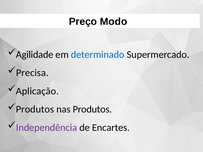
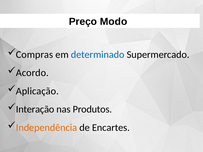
Agilidade: Agilidade -> Compras
Precisa: Precisa -> Acordo
Produtos at (35, 109): Produtos -> Interação
Independência colour: purple -> orange
